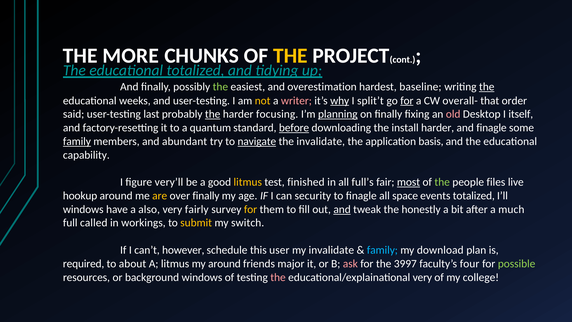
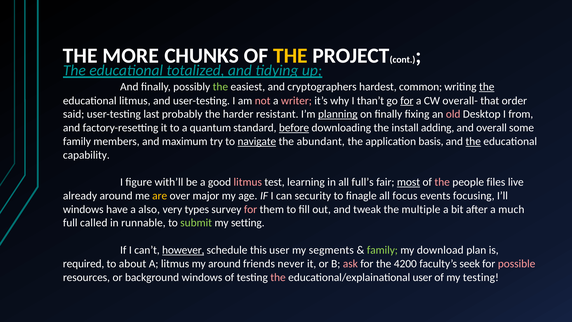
overestimation: overestimation -> cryptographers
baseline: baseline -> common
educational weeks: weeks -> litmus
not colour: yellow -> pink
why underline: present -> none
split’t: split’t -> than’t
the at (213, 114) underline: present -> none
focusing: focusing -> resistant
itself: itself -> from
install harder: harder -> adding
and finagle: finagle -> overall
family at (77, 141) underline: present -> none
abundant: abundant -> maximum
the invalidate: invalidate -> abundant
the at (473, 141) underline: none -> present
very’ll: very’ll -> with’ll
litmus at (248, 182) colour: yellow -> pink
finished: finished -> learning
the at (442, 182) colour: light green -> pink
hookup: hookup -> already
over finally: finally -> major
space: space -> focus
events totalized: totalized -> focusing
fairly: fairly -> types
for at (251, 209) colour: yellow -> pink
and at (342, 209) underline: present -> none
honestly: honestly -> multiple
workings: workings -> runnable
submit colour: yellow -> light green
switch: switch -> setting
however underline: none -> present
my invalidate: invalidate -> segments
family at (382, 250) colour: light blue -> light green
major: major -> never
3997: 3997 -> 4200
four: four -> seek
possible colour: light green -> pink
educational/explainational very: very -> user
my college: college -> testing
